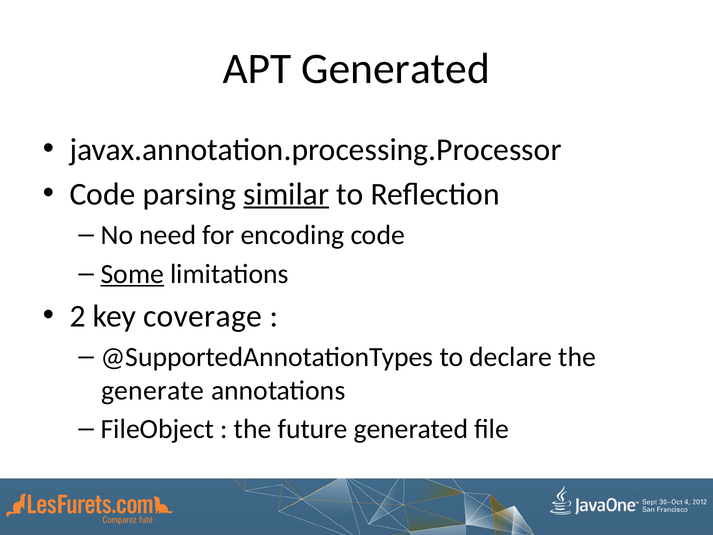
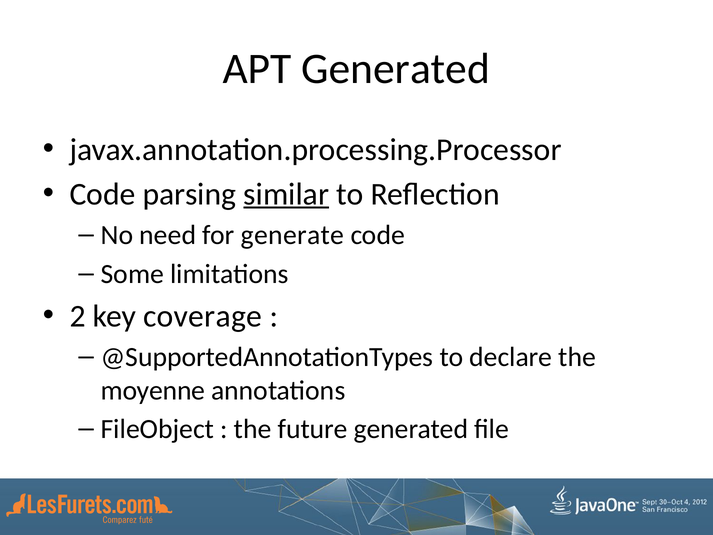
encoding: encoding -> generate
Some underline: present -> none
generate: generate -> moyenne
